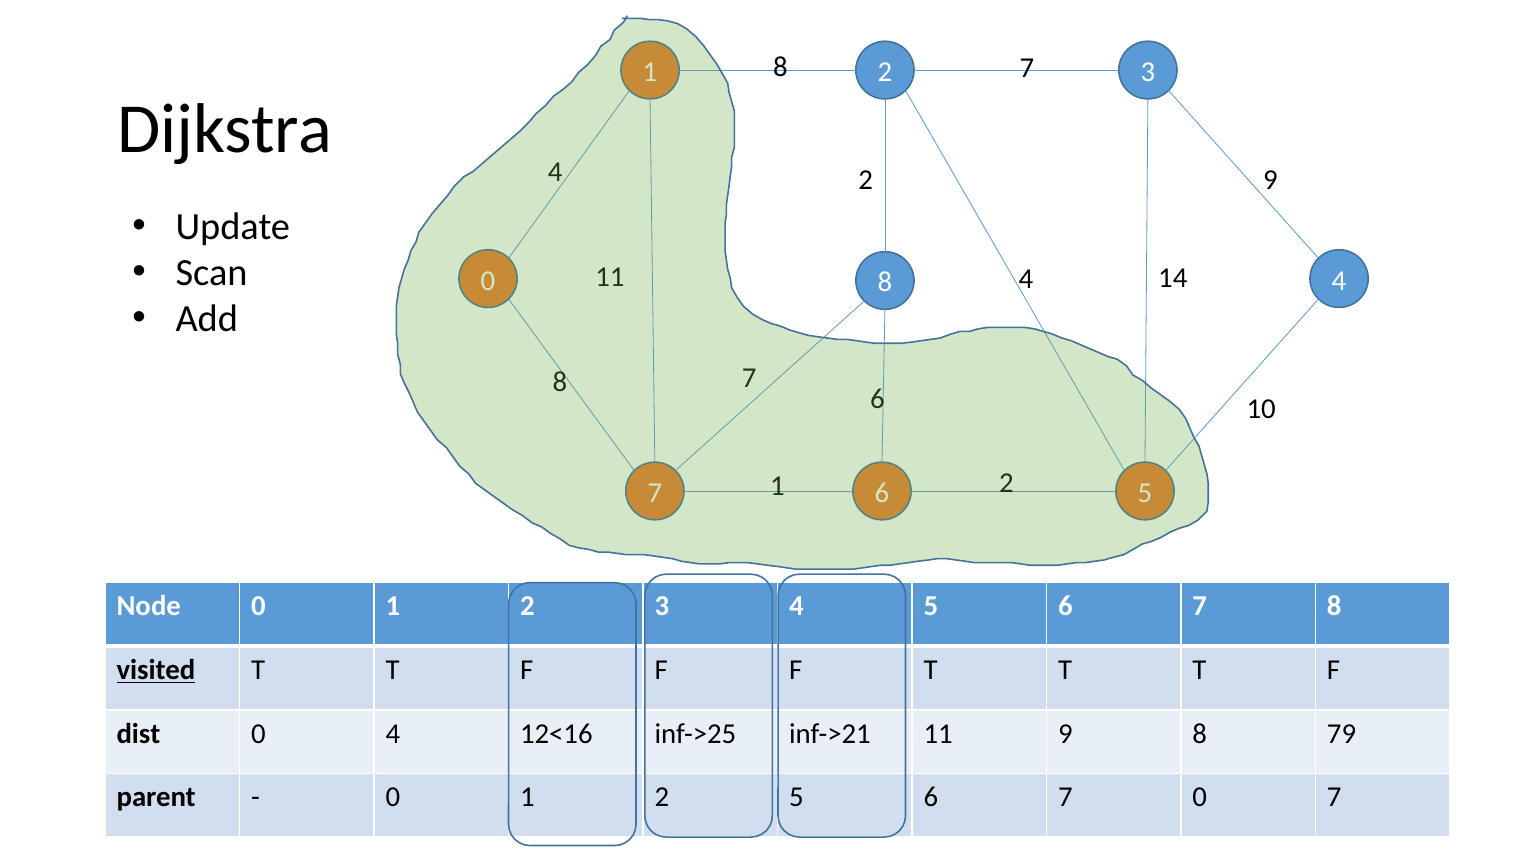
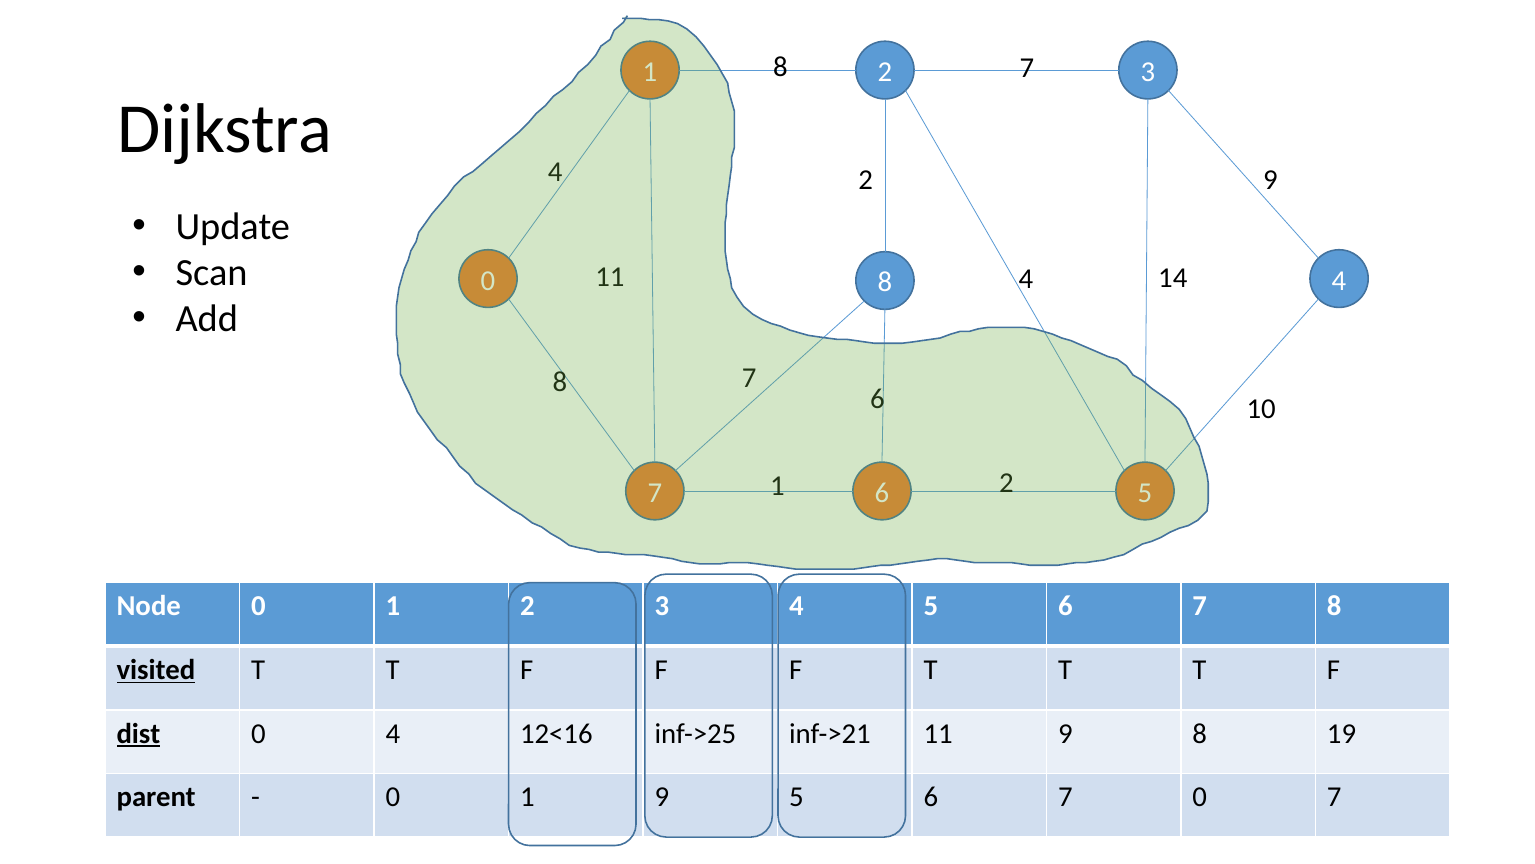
dist underline: none -> present
79: 79 -> 19
2 at (662, 797): 2 -> 9
